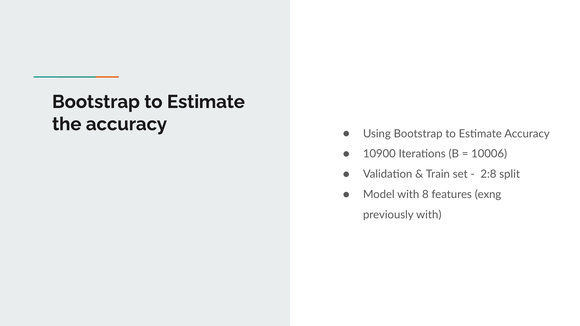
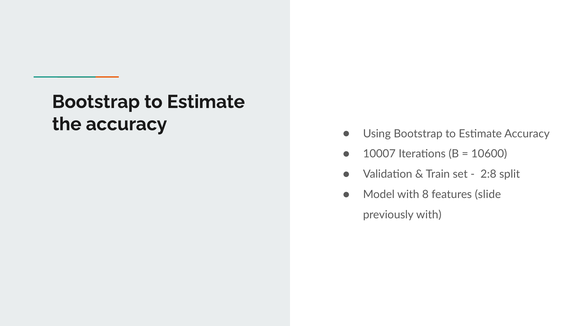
10900: 10900 -> 10007
10006: 10006 -> 10600
exng: exng -> slide
